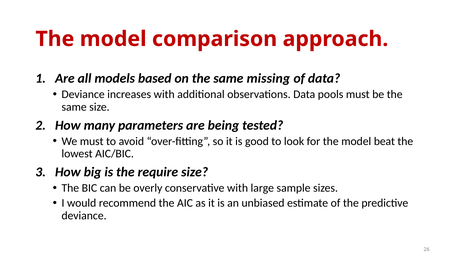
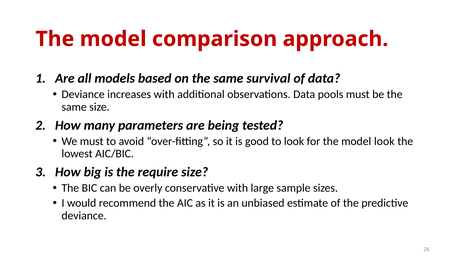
missing: missing -> survival
model beat: beat -> look
